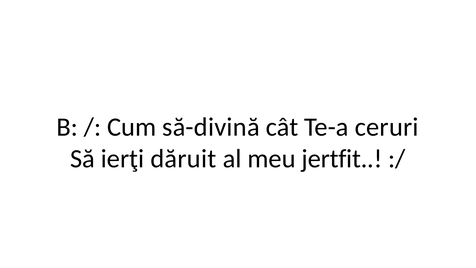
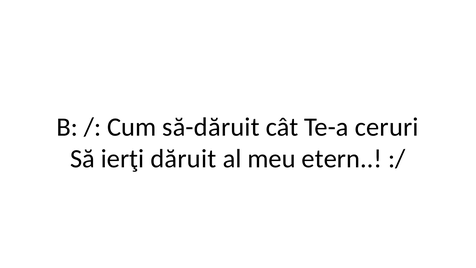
să-divină: să-divină -> să-dăruit
jertfit: jertfit -> etern
